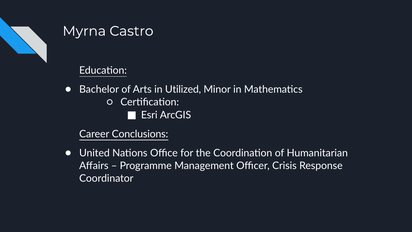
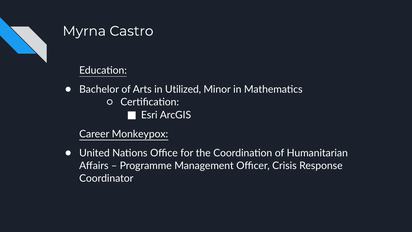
Conclusions: Conclusions -> Monkeypox
